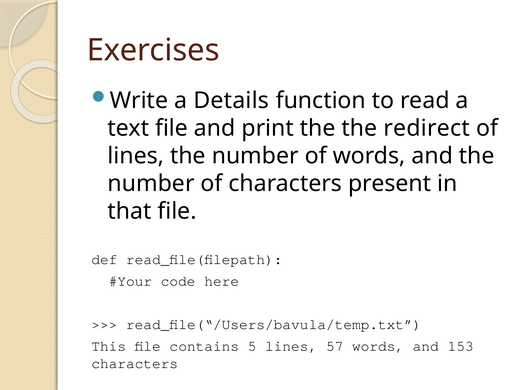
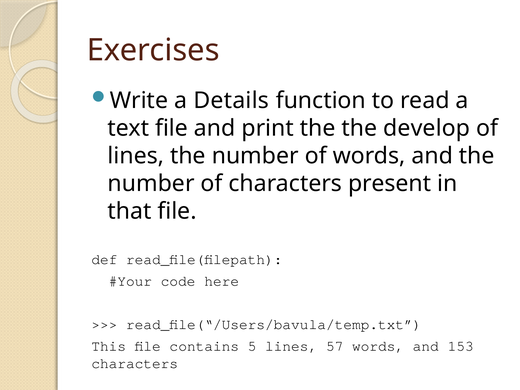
redirect: redirect -> develop
